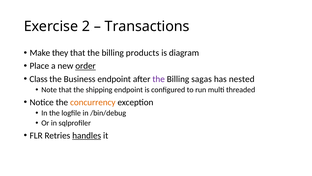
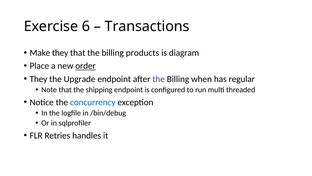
2: 2 -> 6
Class at (39, 79): Class -> They
Business: Business -> Upgrade
sagas: sagas -> when
nested: nested -> regular
concurrency colour: orange -> blue
handles underline: present -> none
